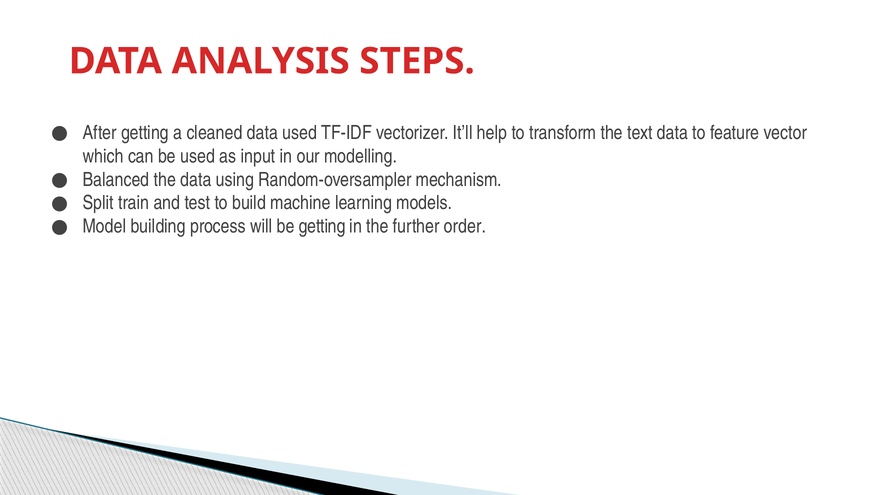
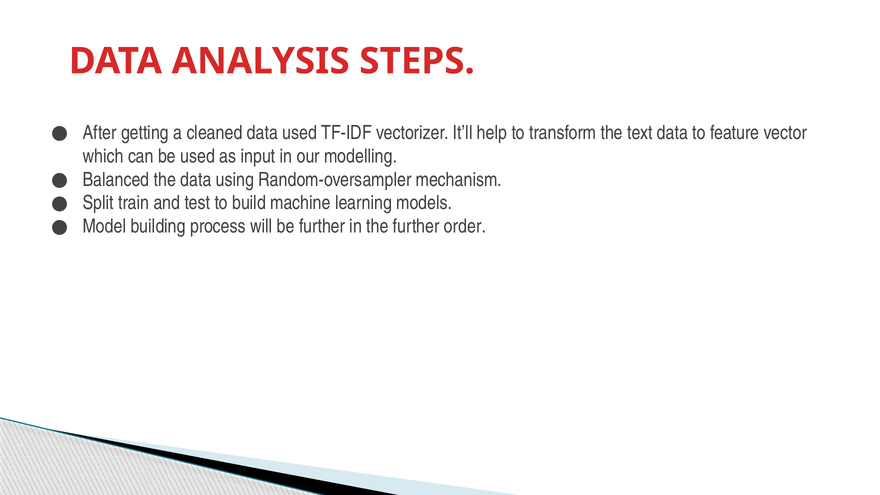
be getting: getting -> further
